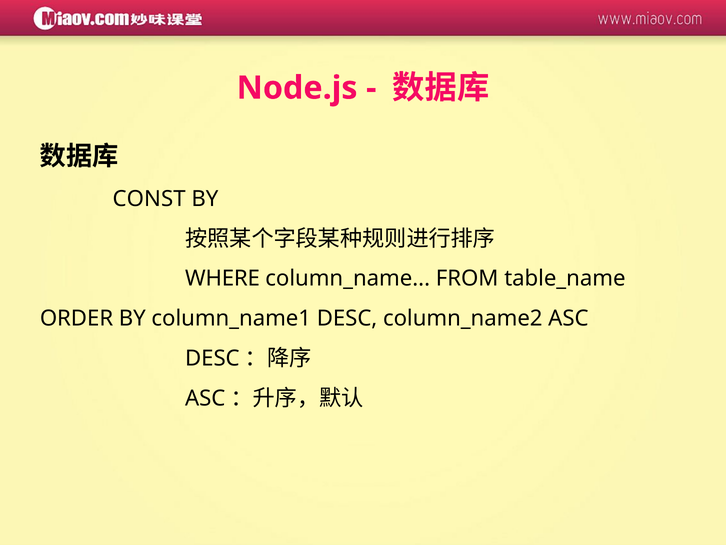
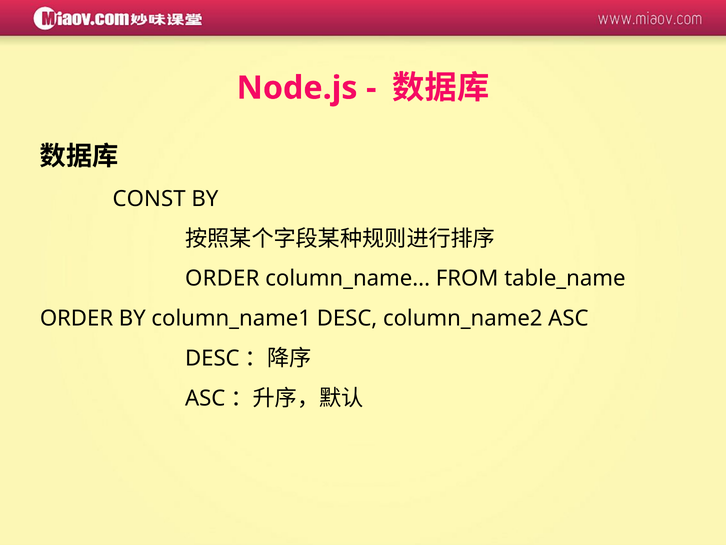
WHERE at (222, 278): WHERE -> ORDER
